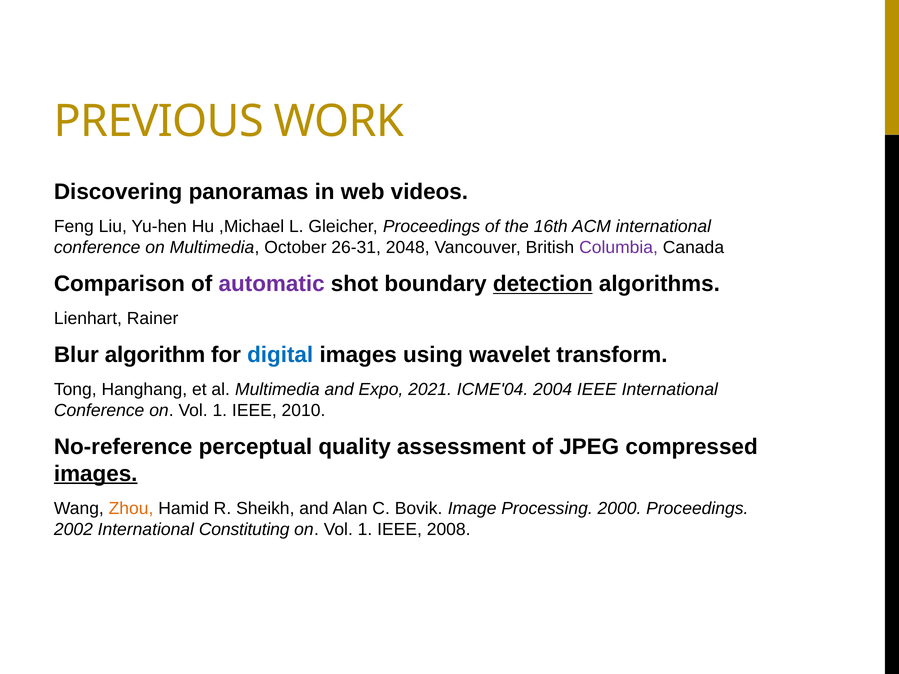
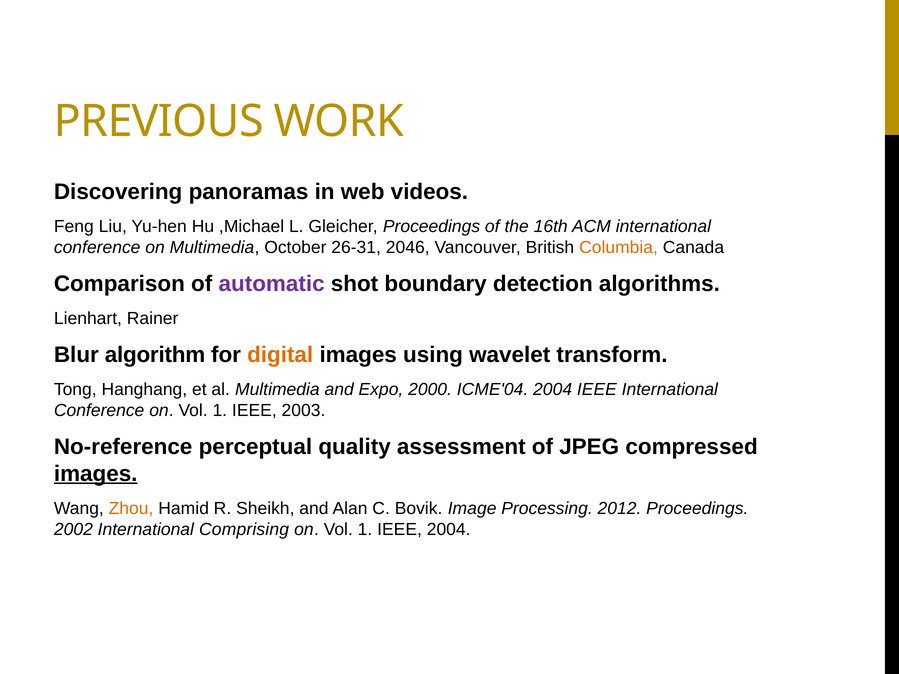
2048: 2048 -> 2046
Columbia colour: purple -> orange
detection underline: present -> none
digital colour: blue -> orange
2021: 2021 -> 2000
2010: 2010 -> 2003
2000: 2000 -> 2012
Constituting: Constituting -> Comprising
IEEE 2008: 2008 -> 2004
